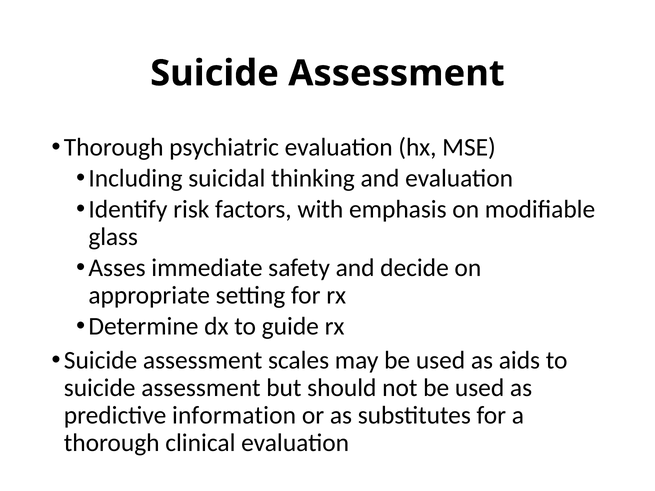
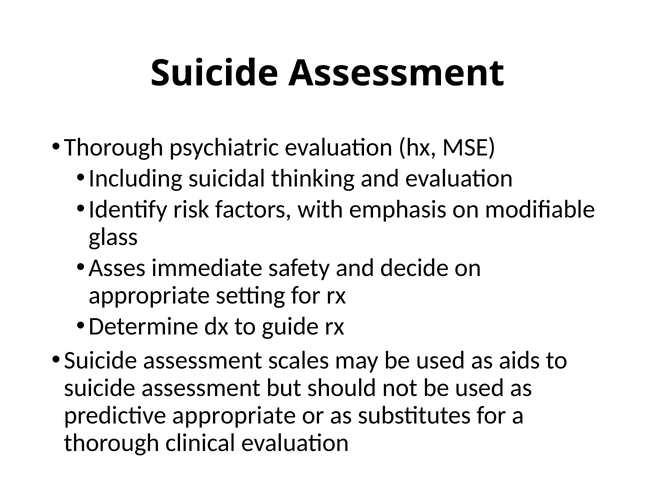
predictive information: information -> appropriate
